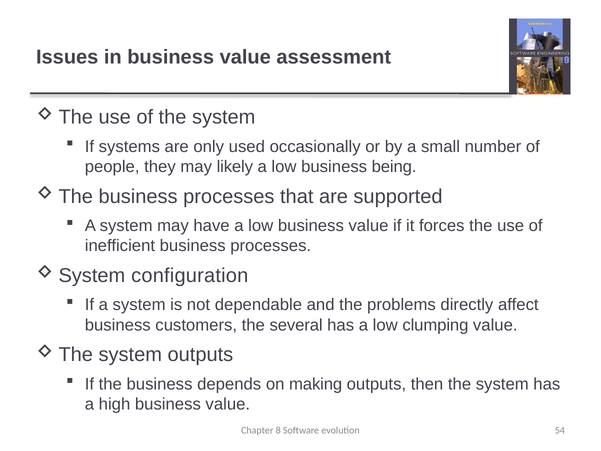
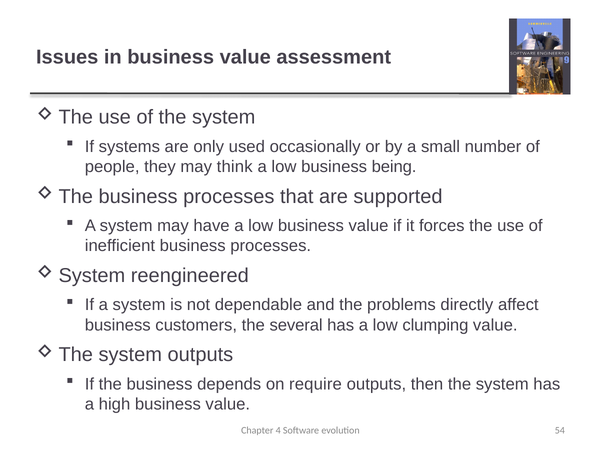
likely: likely -> think
configuration: configuration -> reengineered
making: making -> require
8: 8 -> 4
